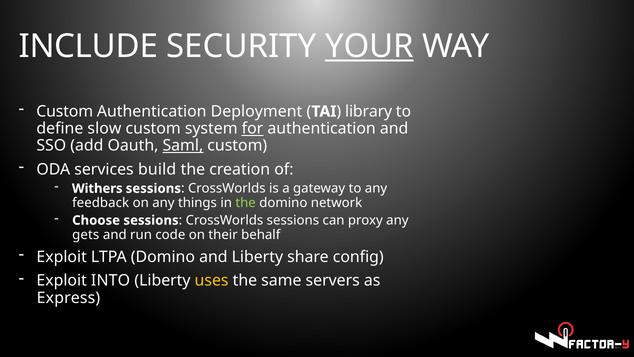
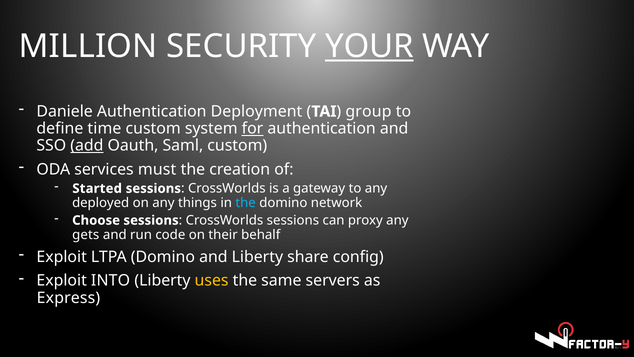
INCLUDE: INCLUDE -> MILLION
Custom at (65, 111): Custom -> Daniele
library: library -> group
slow: slow -> time
add underline: none -> present
Saml underline: present -> none
build: build -> must
Withers: Withers -> Started
feedback: feedback -> deployed
the at (246, 203) colour: light green -> light blue
